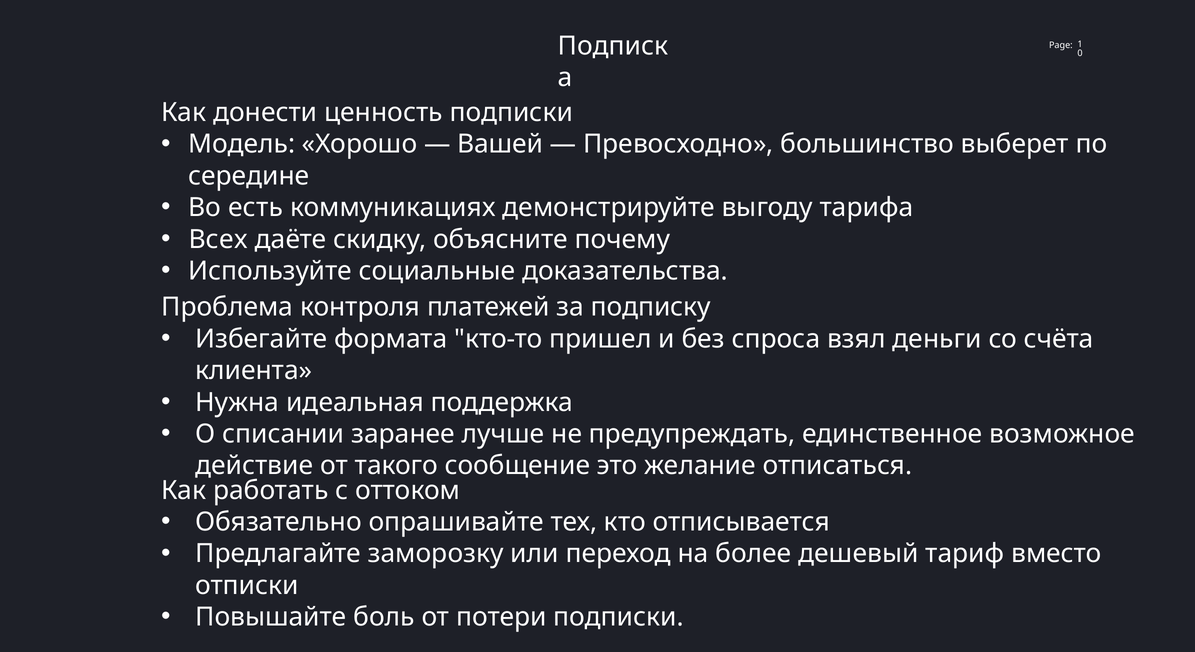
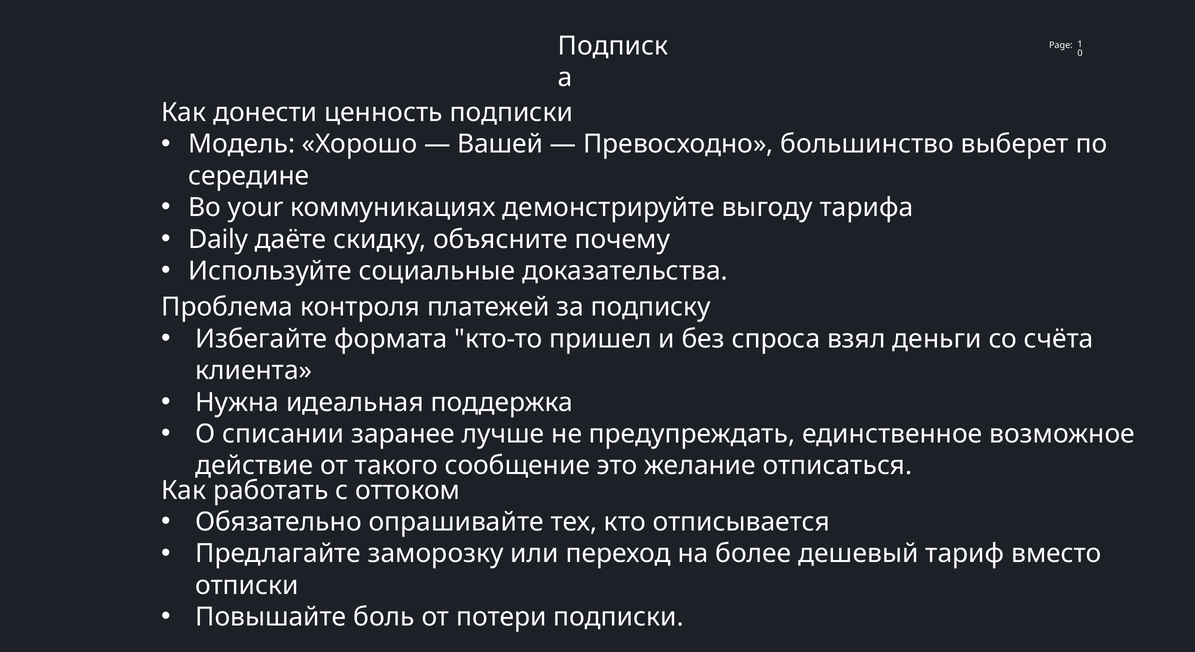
есть: есть -> your
Всех: Всех -> Daily
